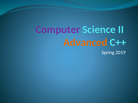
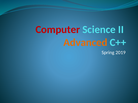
Computer colour: purple -> red
